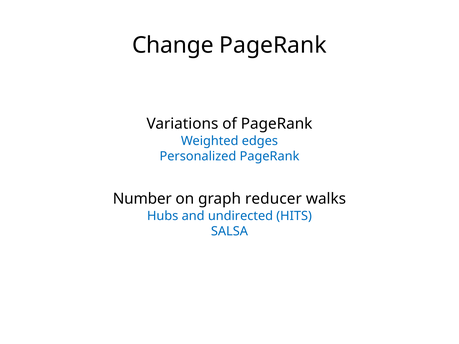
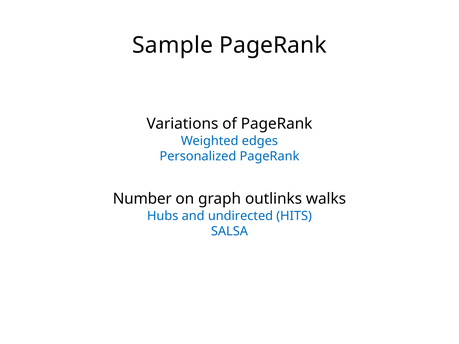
Change: Change -> Sample
reducer: reducer -> outlinks
